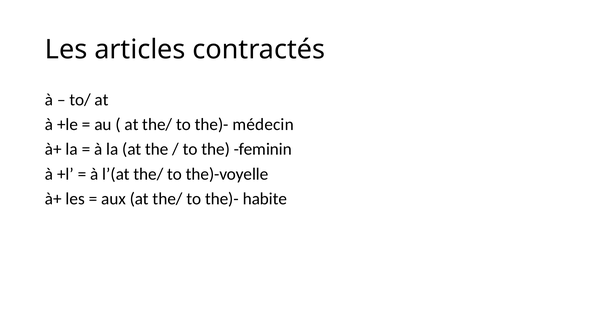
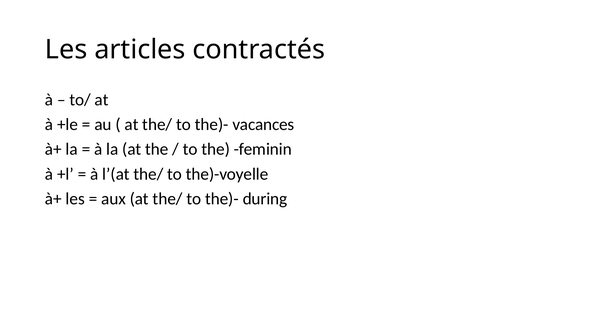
médecin: médecin -> vacances
habite: habite -> during
